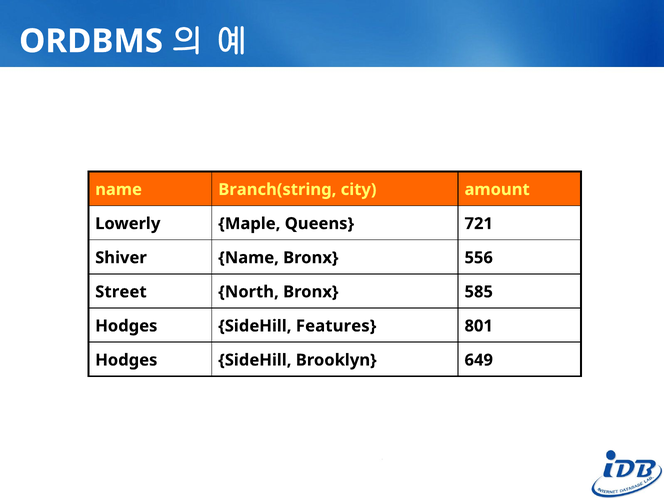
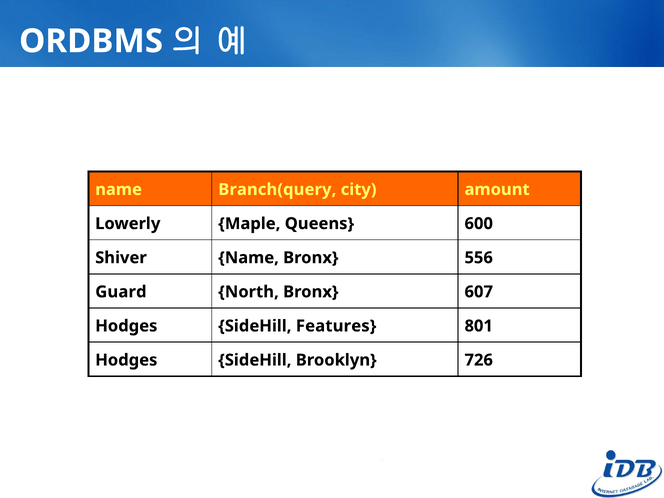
Branch(string: Branch(string -> Branch(query
721: 721 -> 600
Street: Street -> Guard
585: 585 -> 607
649: 649 -> 726
